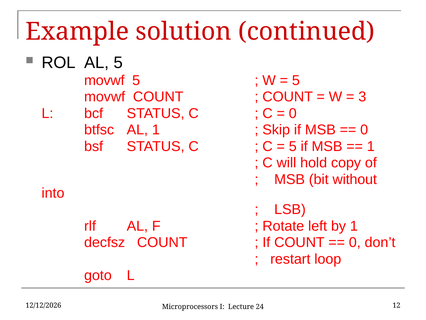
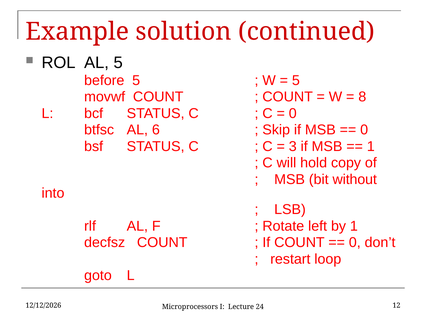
movwf at (104, 80): movwf -> before
3: 3 -> 8
AL 1: 1 -> 6
5 at (293, 146): 5 -> 3
